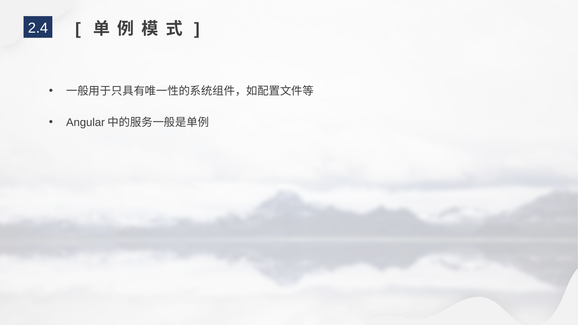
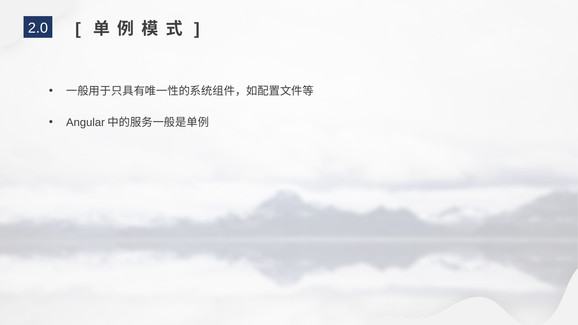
2.4: 2.4 -> 2.0
